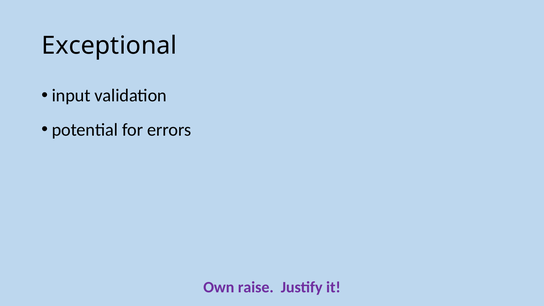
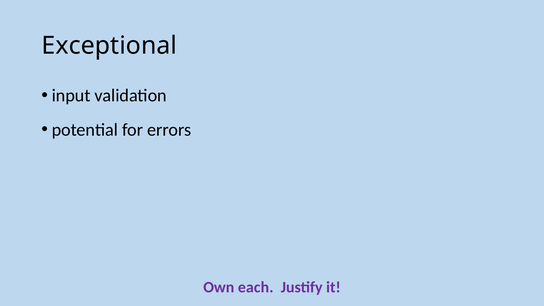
raise: raise -> each
